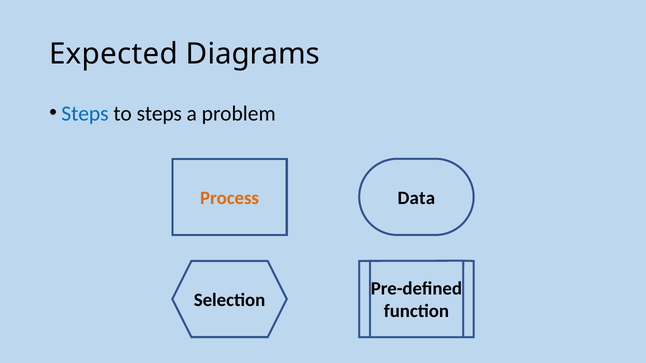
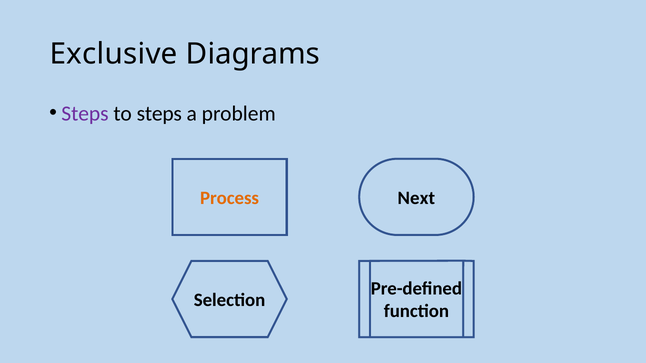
Expected: Expected -> Exclusive
Steps at (85, 114) colour: blue -> purple
Data: Data -> Next
